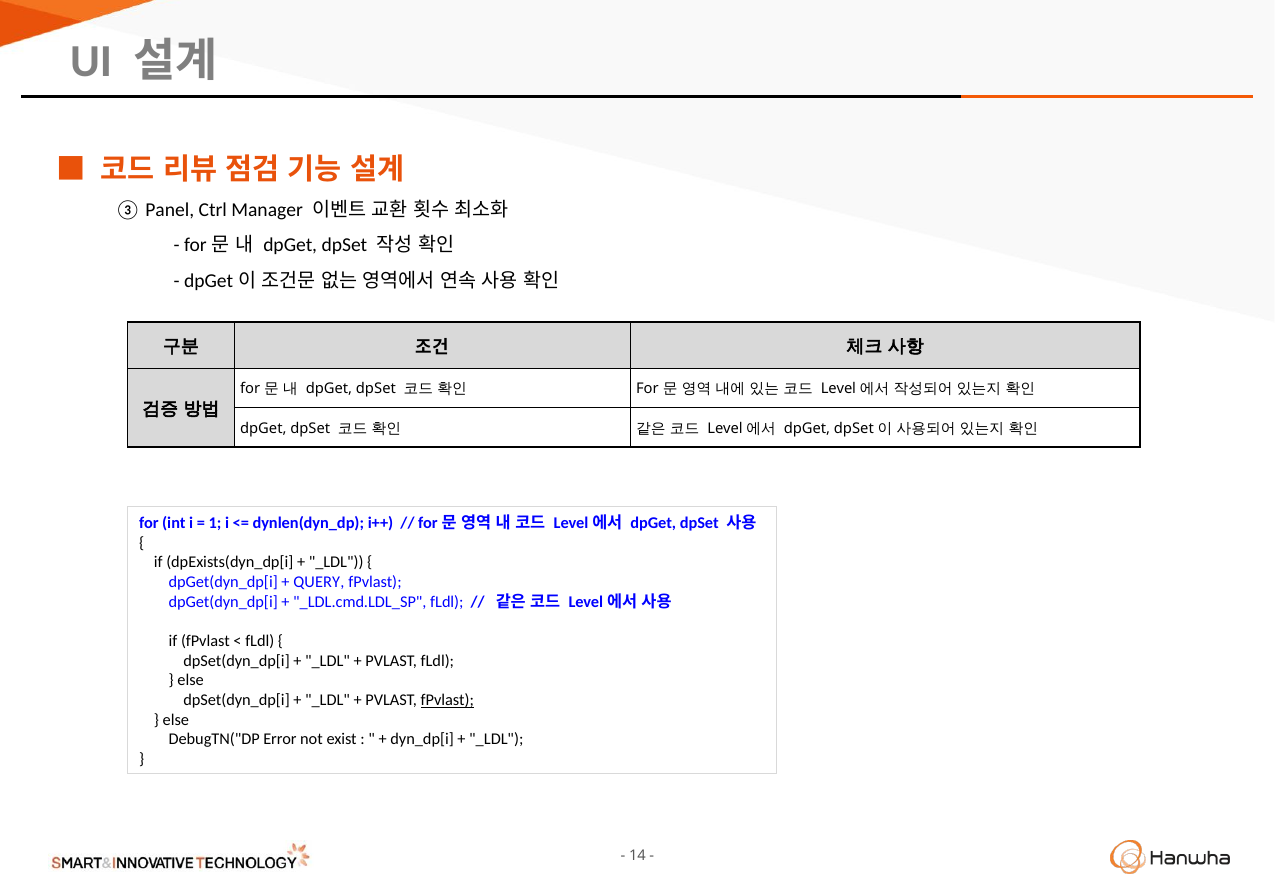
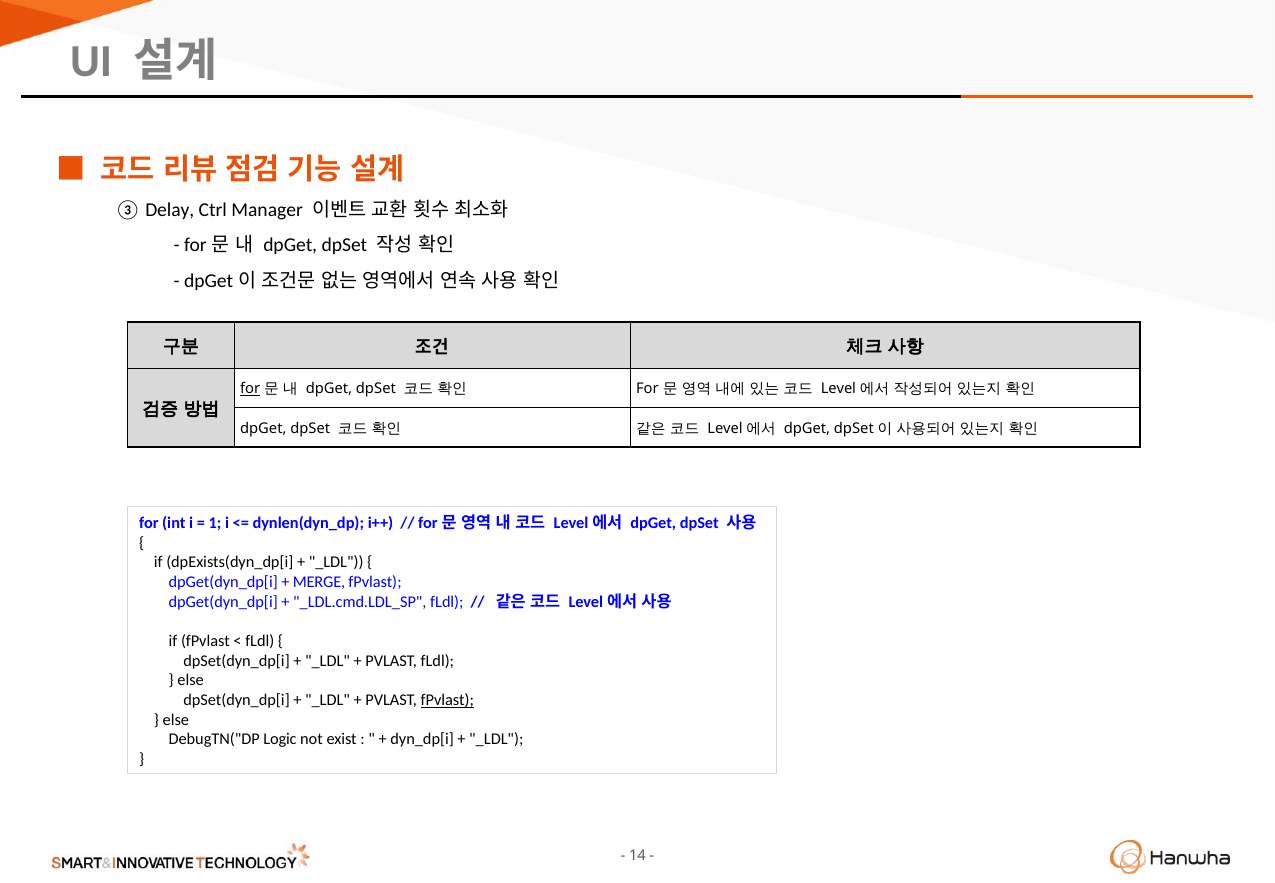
Panel: Panel -> Delay
for at (250, 389) underline: none -> present
QUERY: QUERY -> MERGE
Error: Error -> Logic
